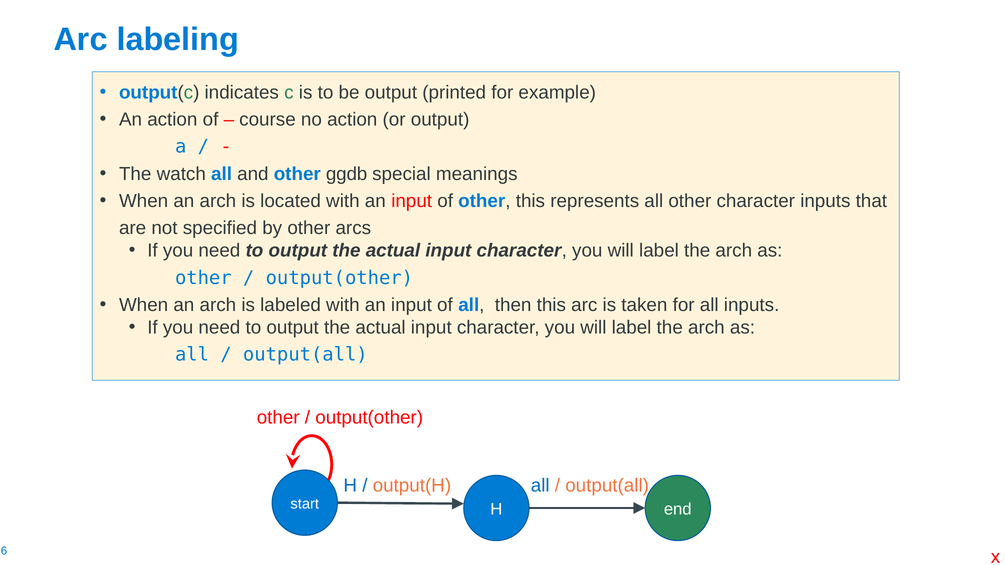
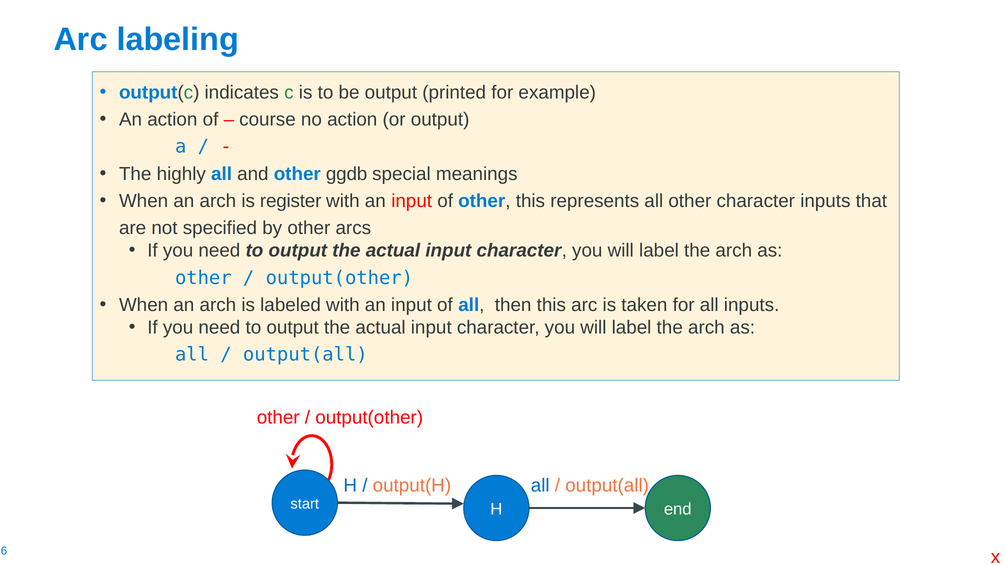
watch: watch -> highly
located: located -> register
